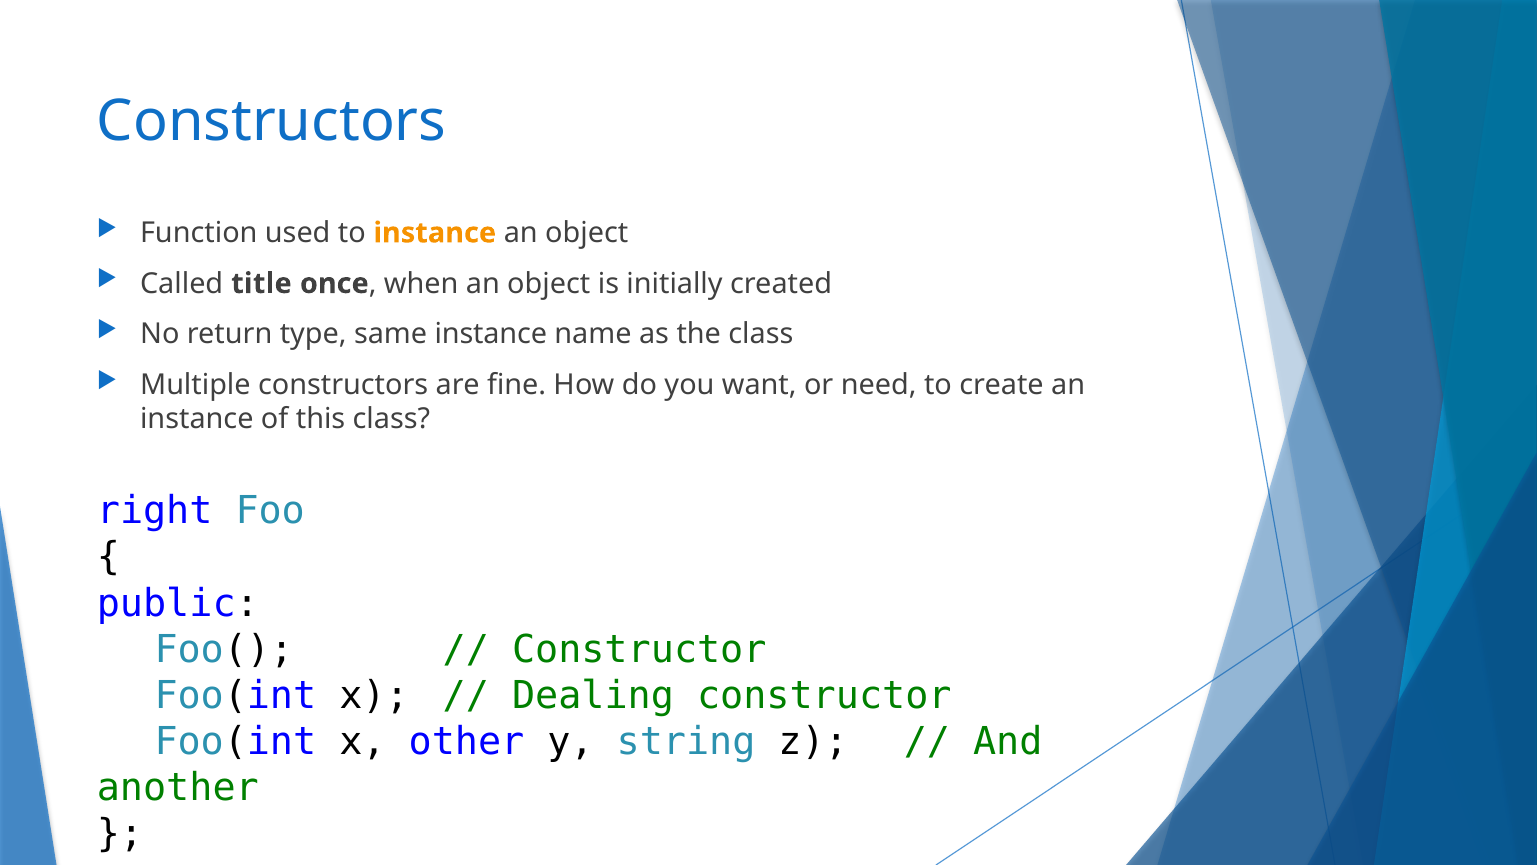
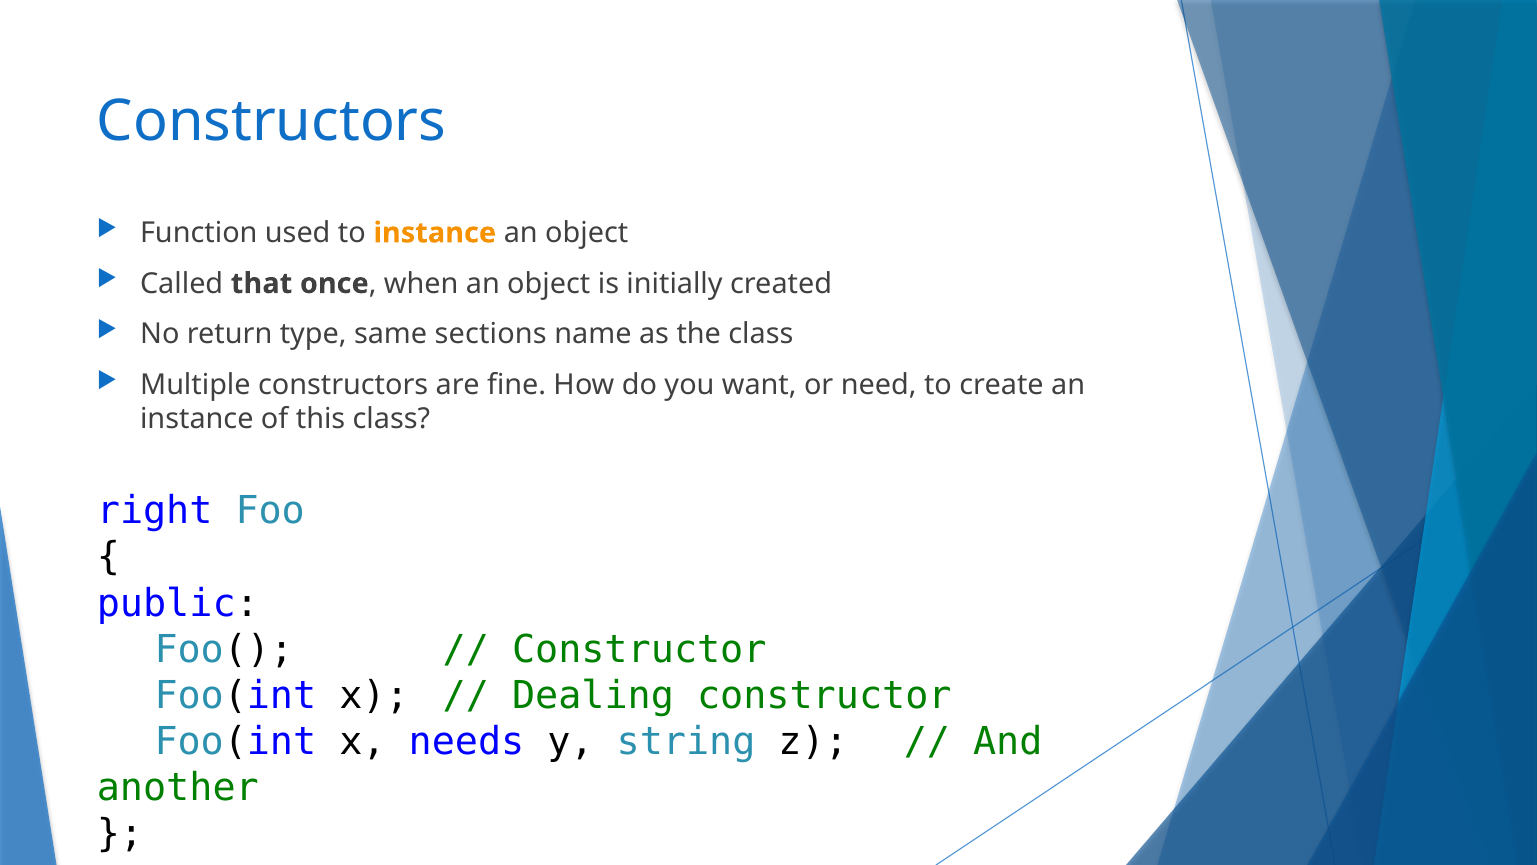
title: title -> that
same instance: instance -> sections
other: other -> needs
